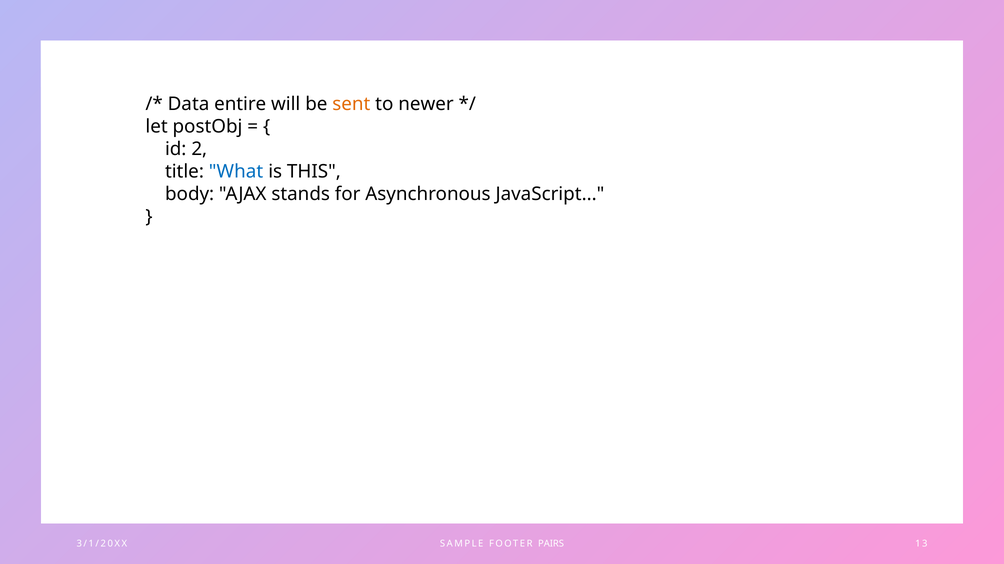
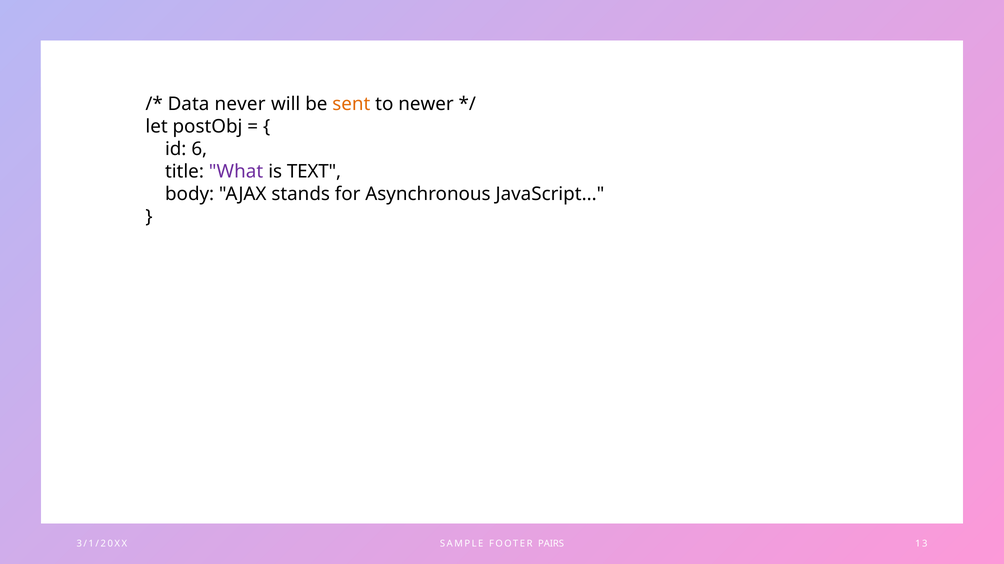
entire: entire -> never
2: 2 -> 6
What colour: blue -> purple
THIS: THIS -> TEXT
